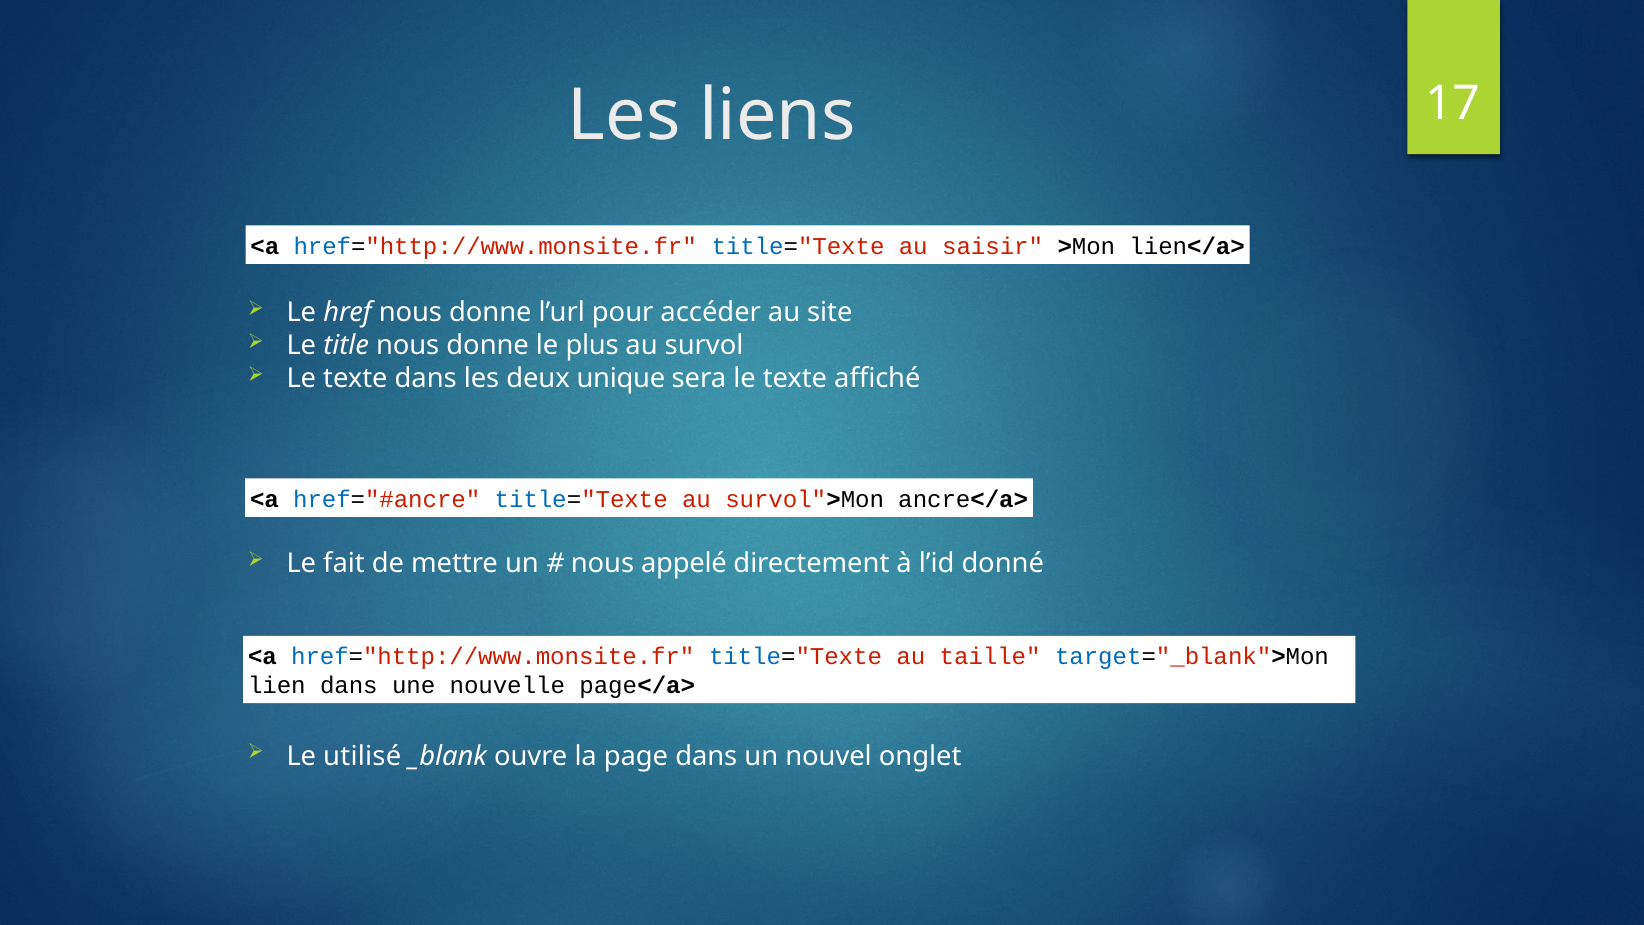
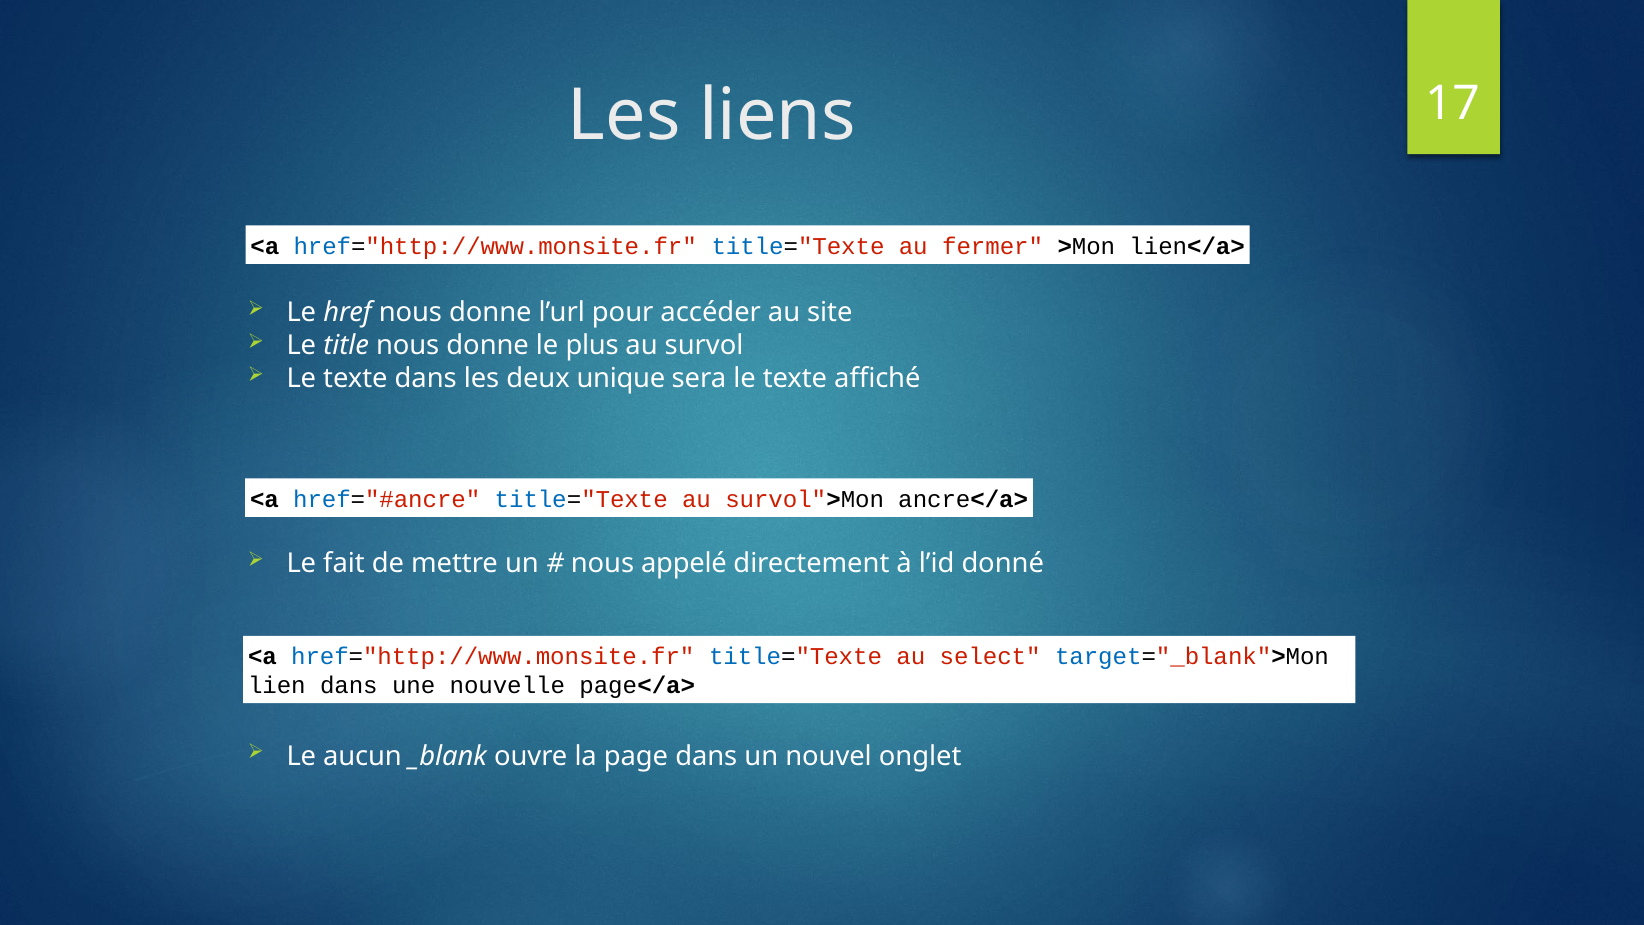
saisir: saisir -> fermer
taille: taille -> select
utilisé: utilisé -> aucun
